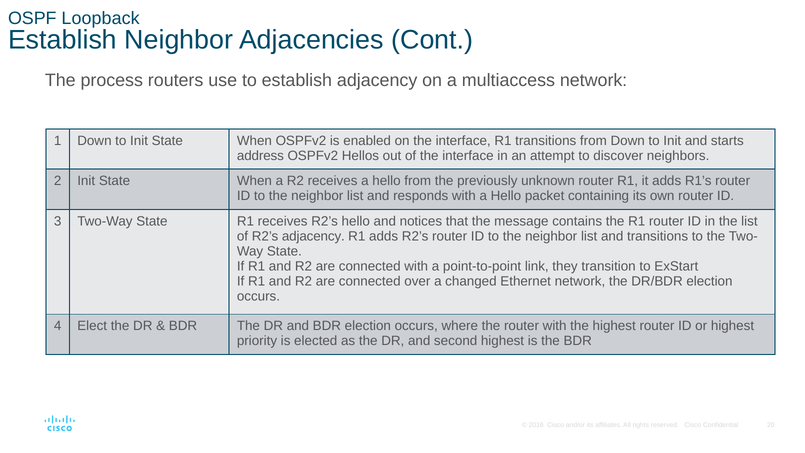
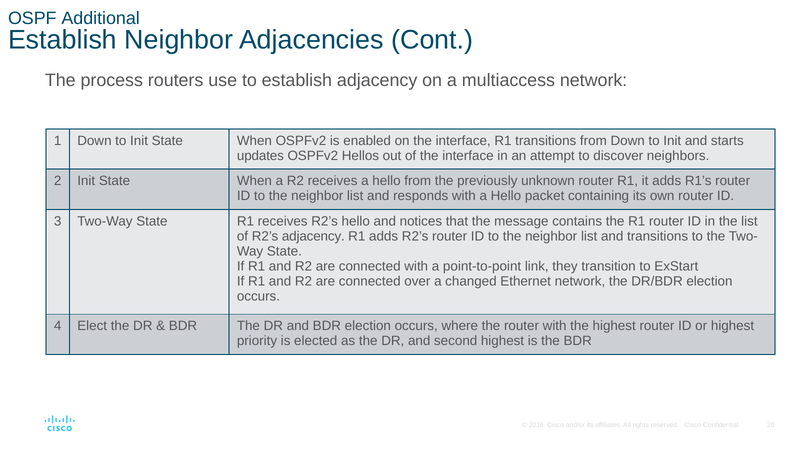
Loopback: Loopback -> Additional
address: address -> updates
